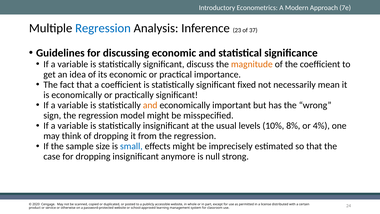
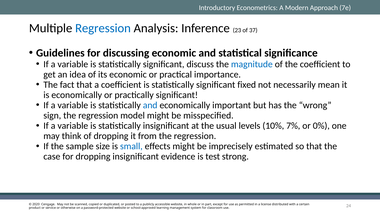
magnitude colour: orange -> blue
and at (150, 105) colour: orange -> blue
8%: 8% -> 7%
4%: 4% -> 0%
anymore: anymore -> evidence
null: null -> test
